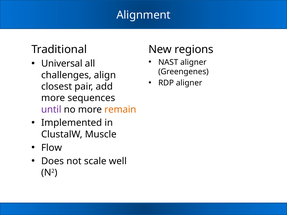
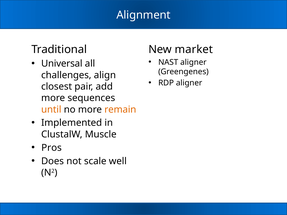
regions: regions -> market
until colour: purple -> orange
Flow: Flow -> Pros
